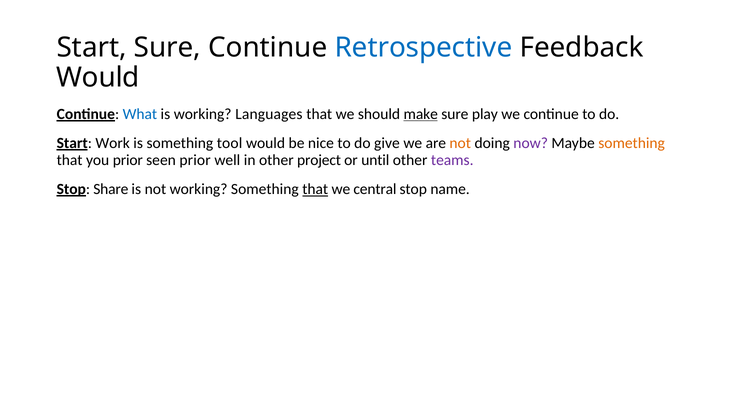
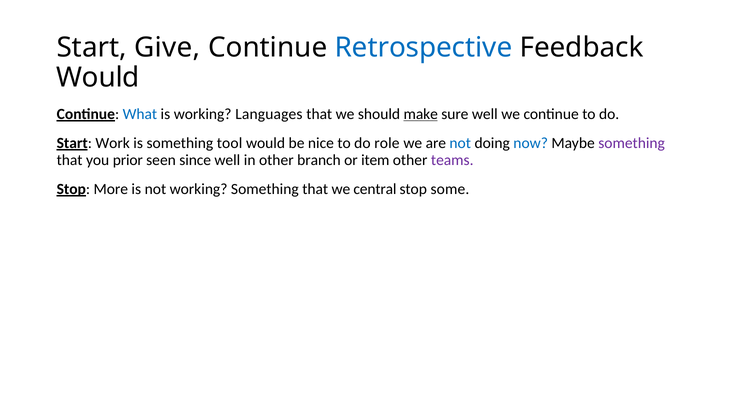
Start Sure: Sure -> Give
sure play: play -> well
give: give -> role
not at (460, 143) colour: orange -> blue
now colour: purple -> blue
something at (632, 143) colour: orange -> purple
seen prior: prior -> since
project: project -> branch
until: until -> item
Share: Share -> More
that at (315, 189) underline: present -> none
name: name -> some
